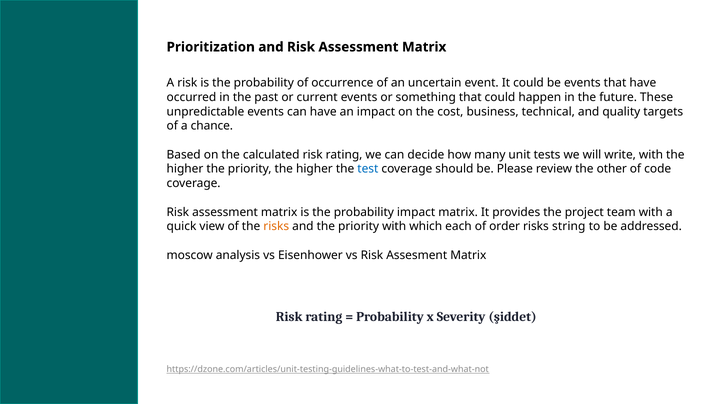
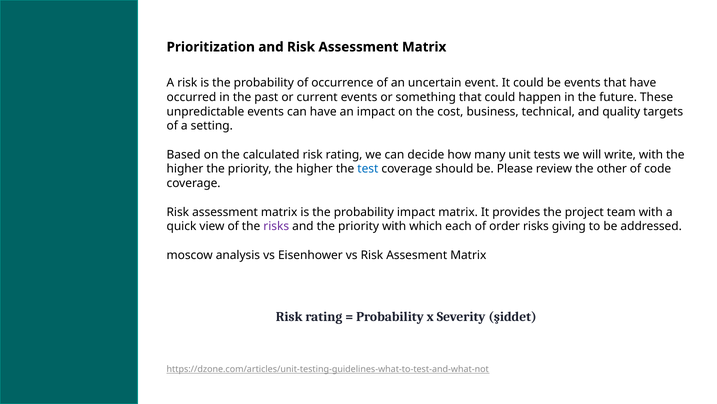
chance: chance -> setting
risks at (276, 226) colour: orange -> purple
string: string -> giving
